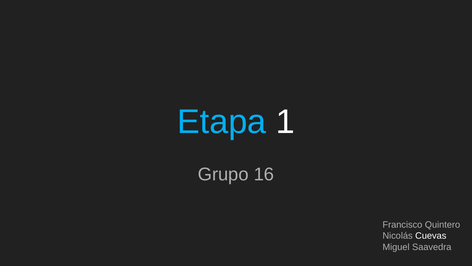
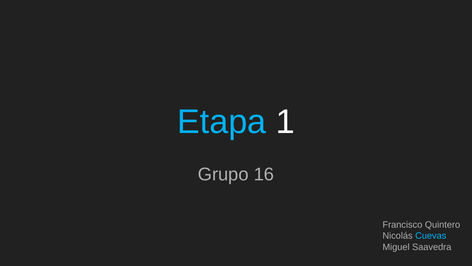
Cuevas colour: white -> light blue
